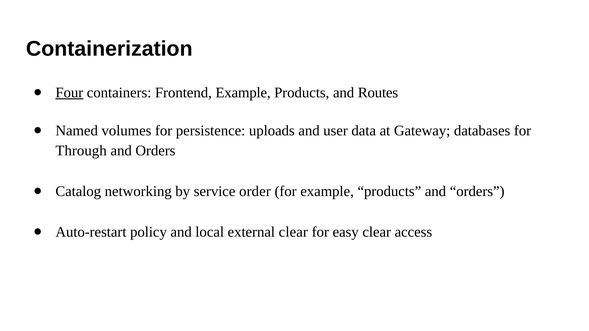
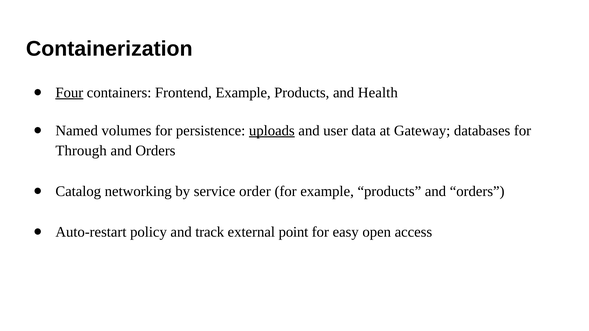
Routes: Routes -> Health
uploads underline: none -> present
local: local -> track
external clear: clear -> point
easy clear: clear -> open
